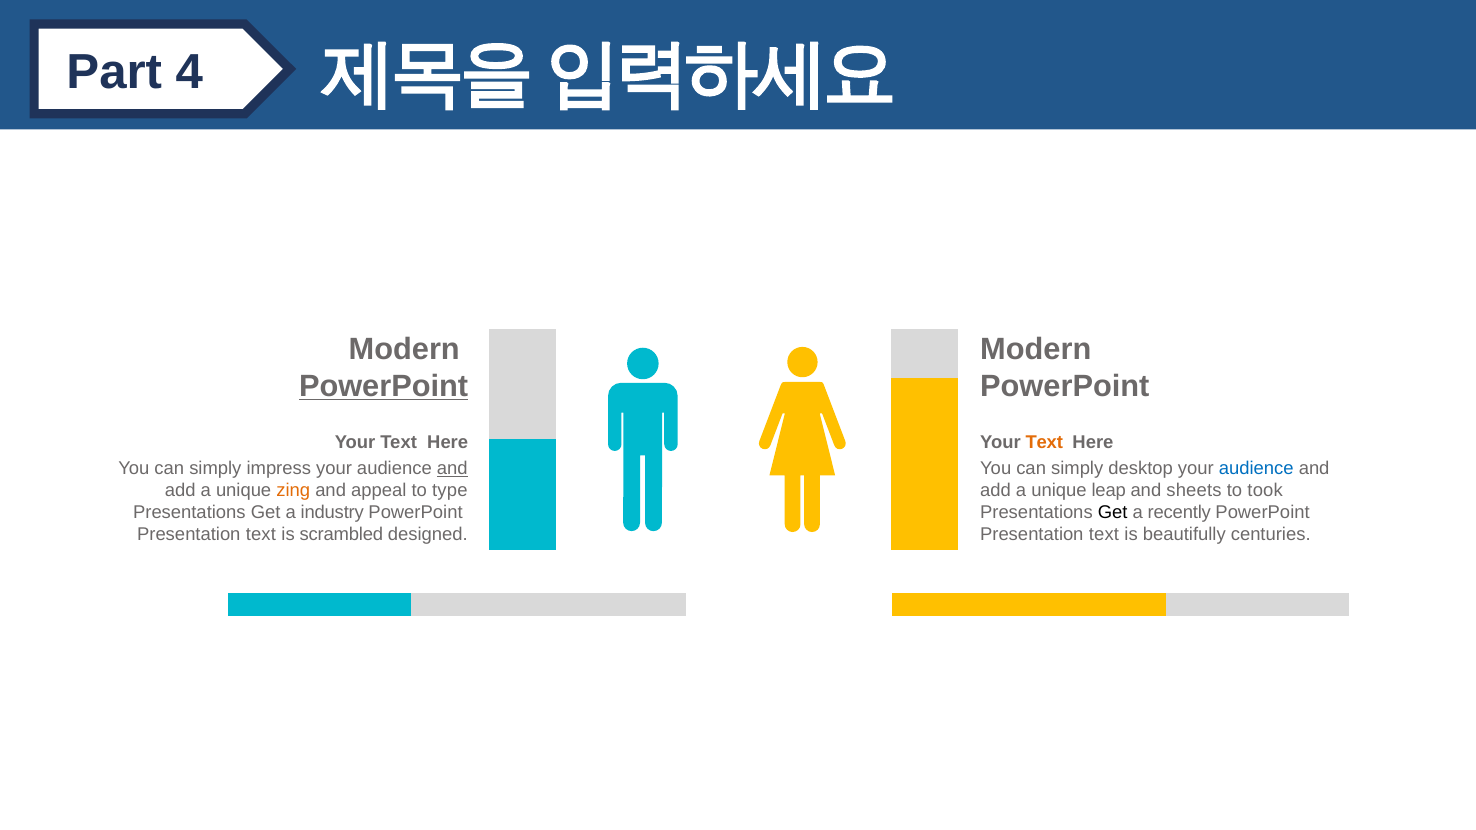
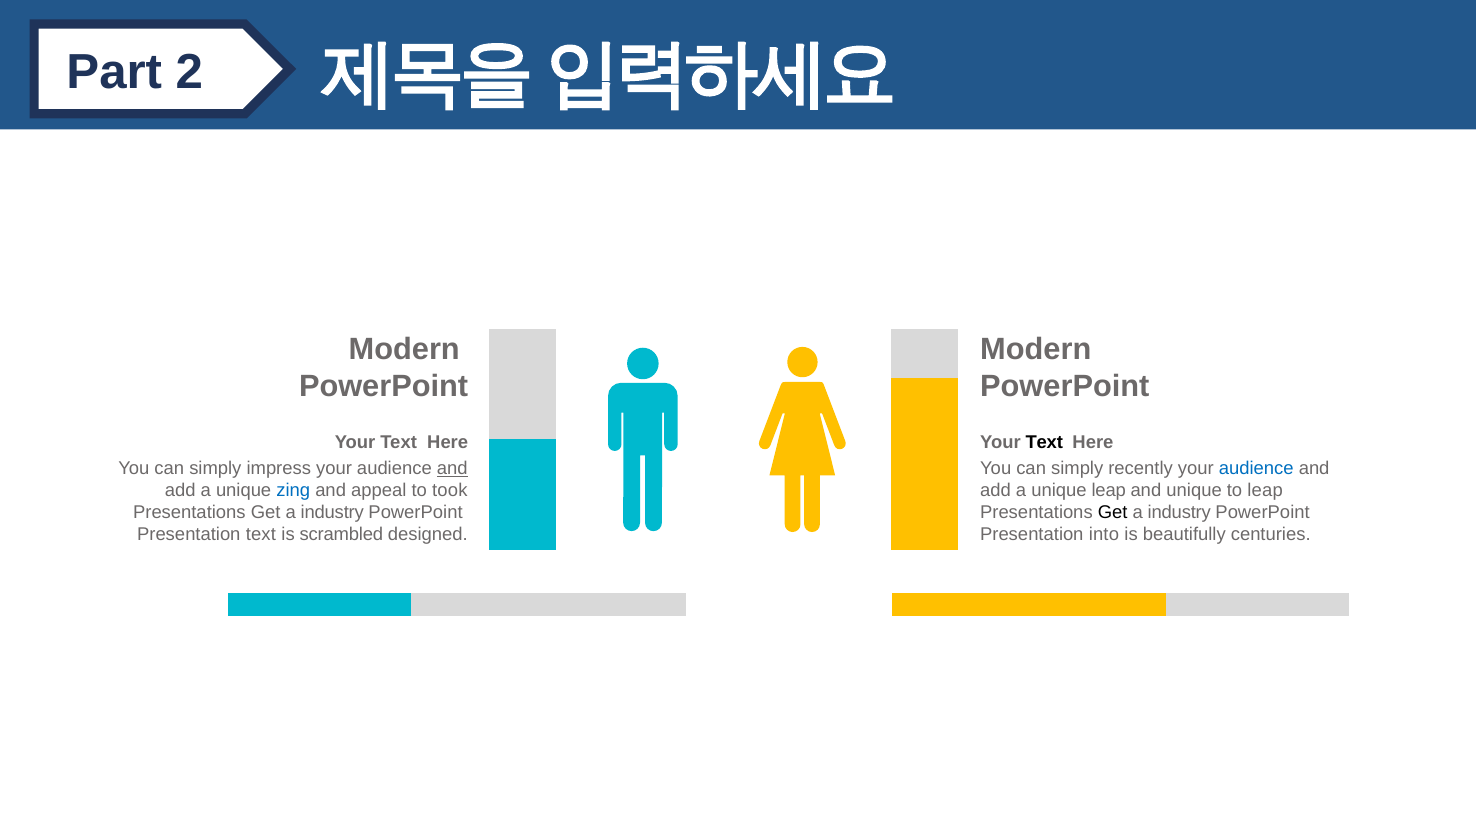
4: 4 -> 2
PowerPoint at (384, 386) underline: present -> none
Text at (1044, 442) colour: orange -> black
desktop: desktop -> recently
zing colour: orange -> blue
type: type -> took
and sheets: sheets -> unique
to took: took -> leap
recently at (1179, 513): recently -> industry
text at (1104, 535): text -> into
